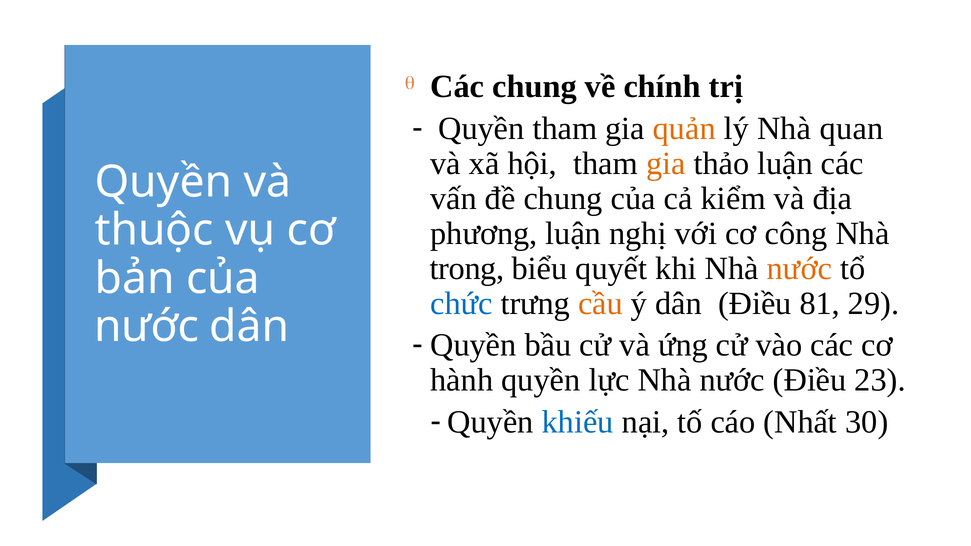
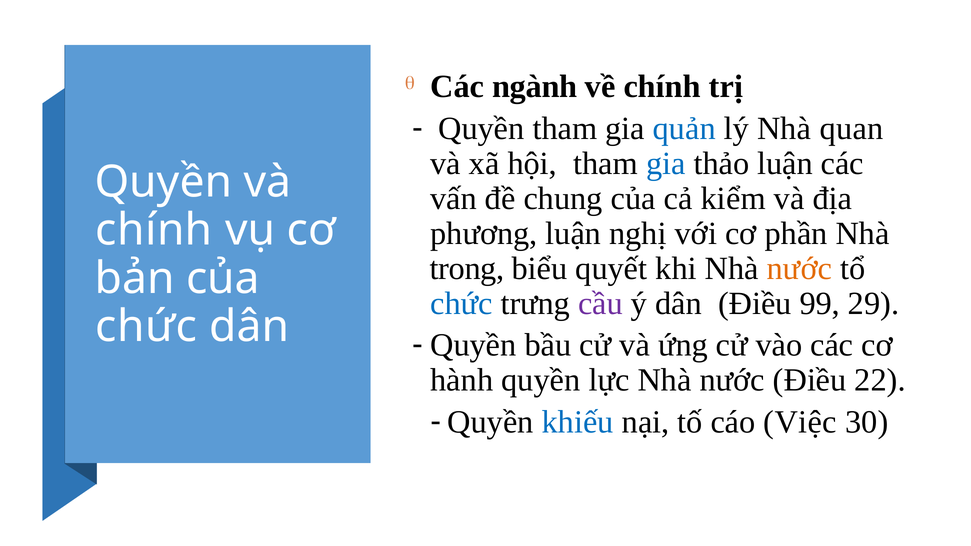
Các chung: chung -> ngành
quản colour: orange -> blue
gia at (666, 164) colour: orange -> blue
thuộc at (154, 230): thuộc -> chính
công: công -> phần
cầu colour: orange -> purple
81: 81 -> 99
nước at (147, 327): nước -> chức
23: 23 -> 22
Nhất: Nhất -> Việc
